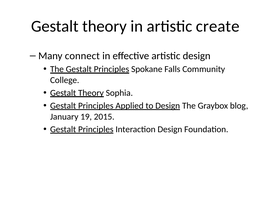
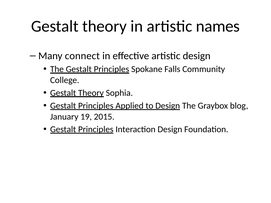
create: create -> names
